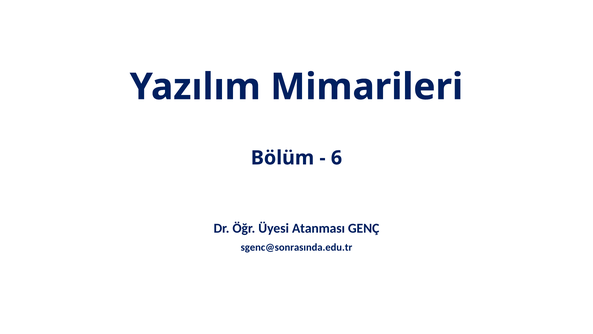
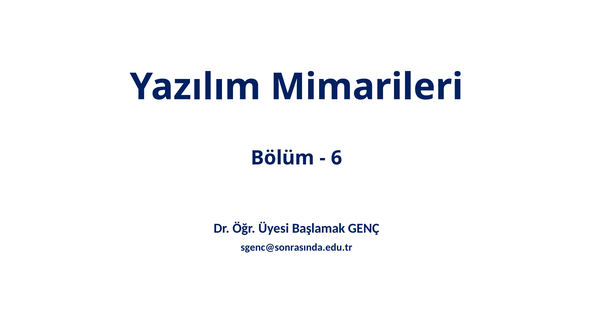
Atanması: Atanması -> Başlamak
